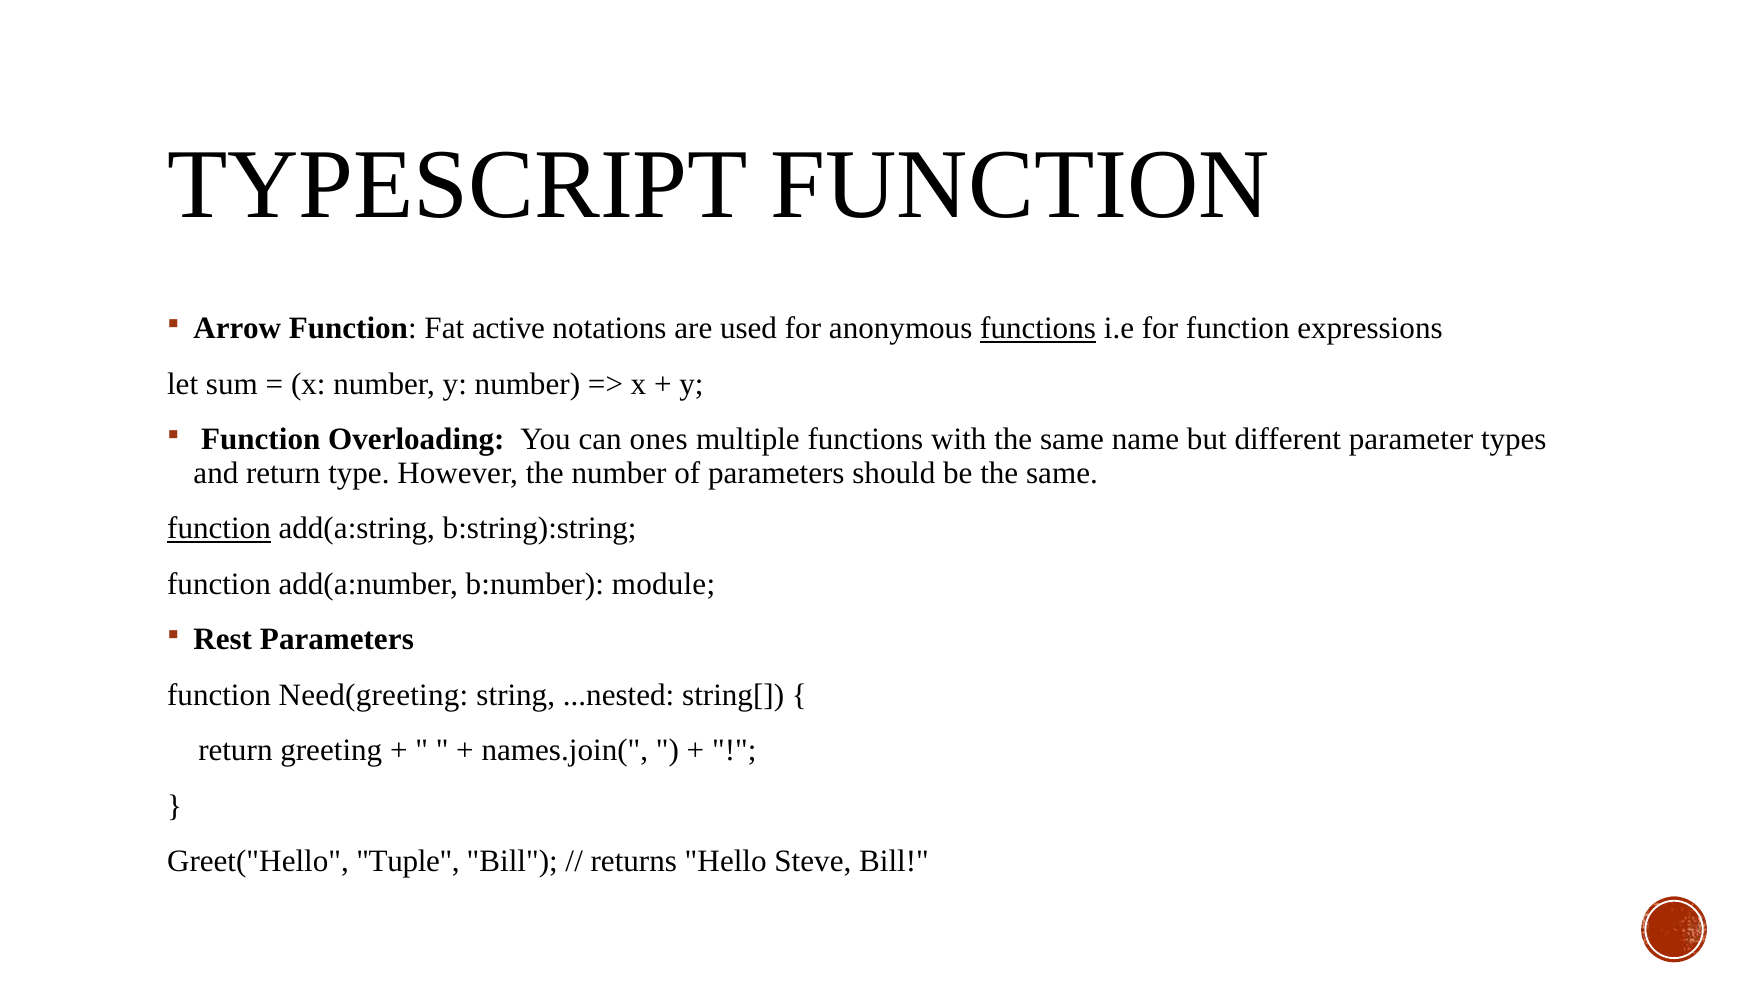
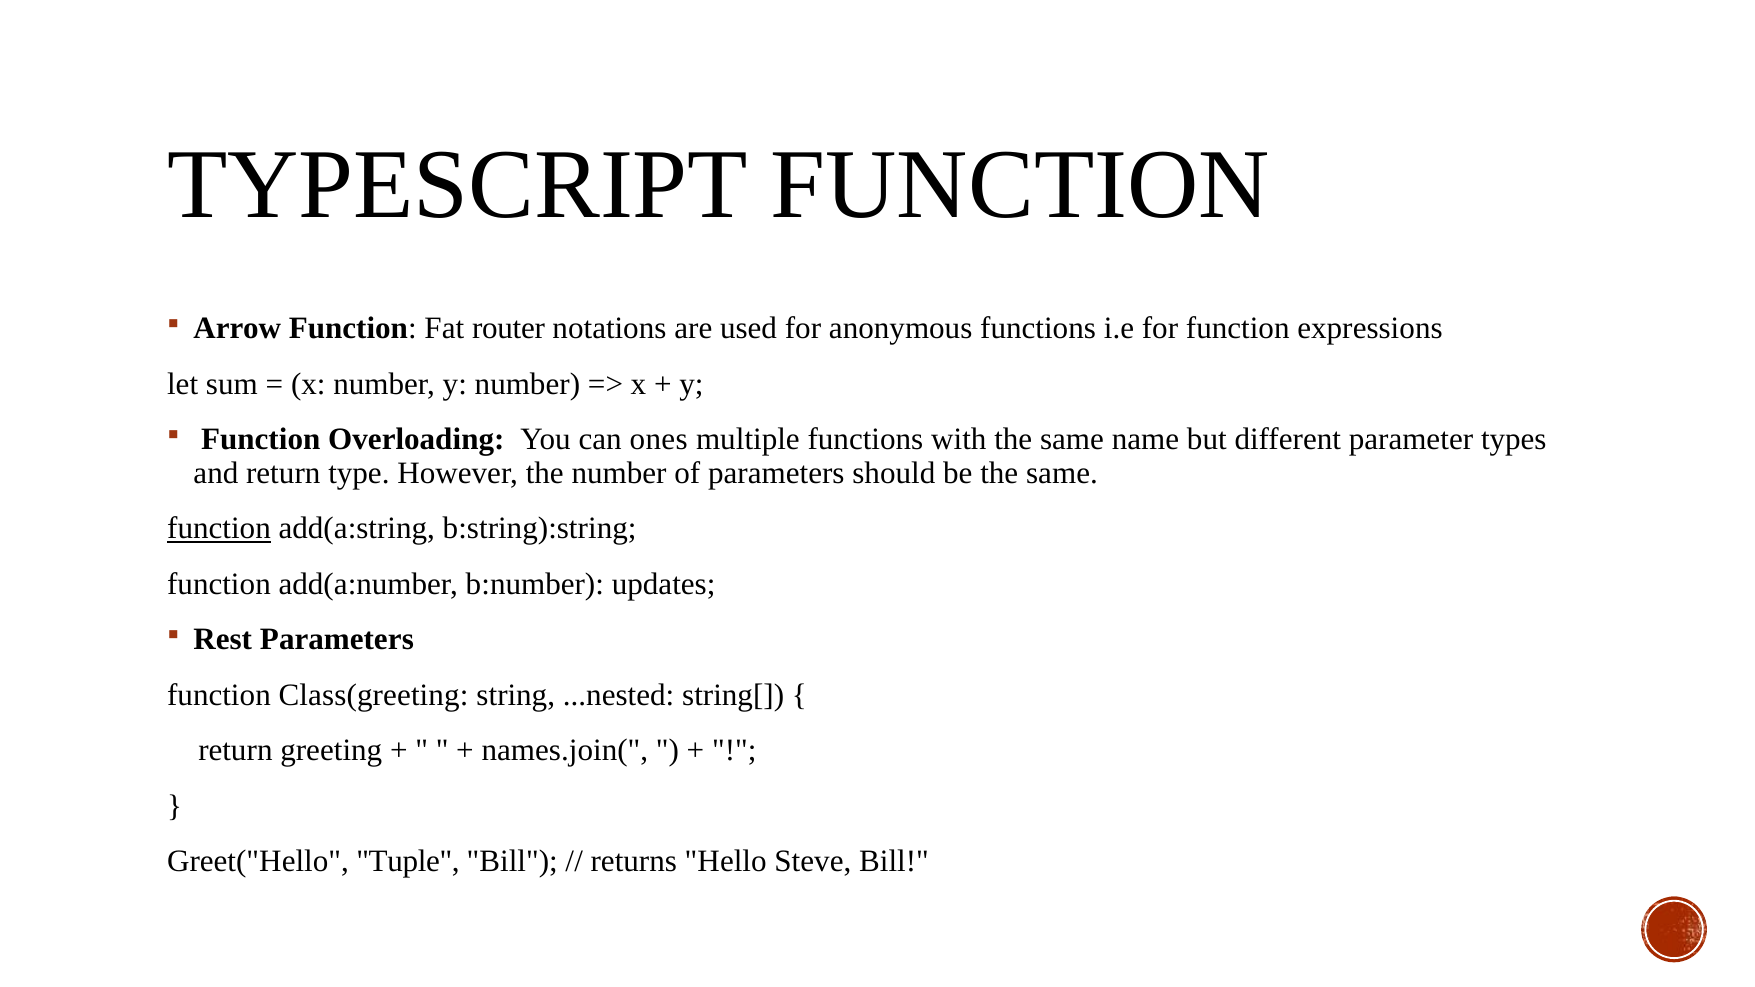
active: active -> router
functions at (1038, 329) underline: present -> none
module: module -> updates
Need(greeting: Need(greeting -> Class(greeting
